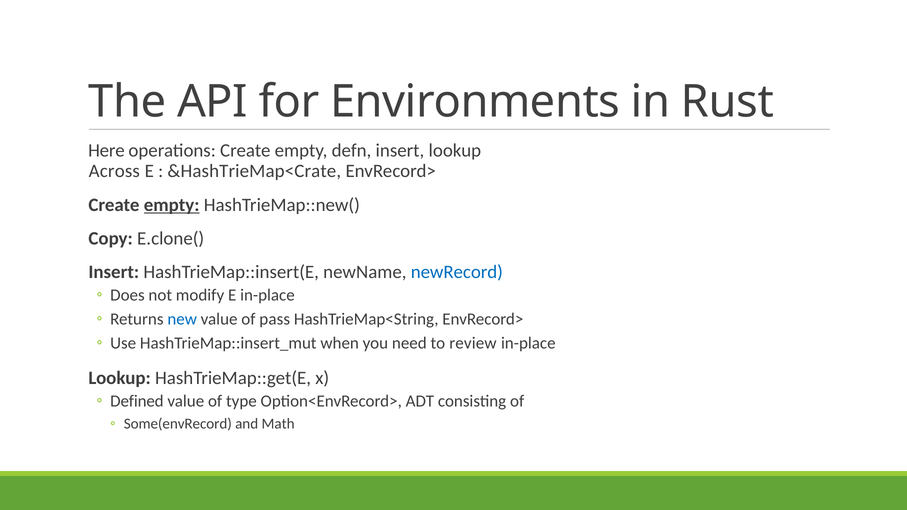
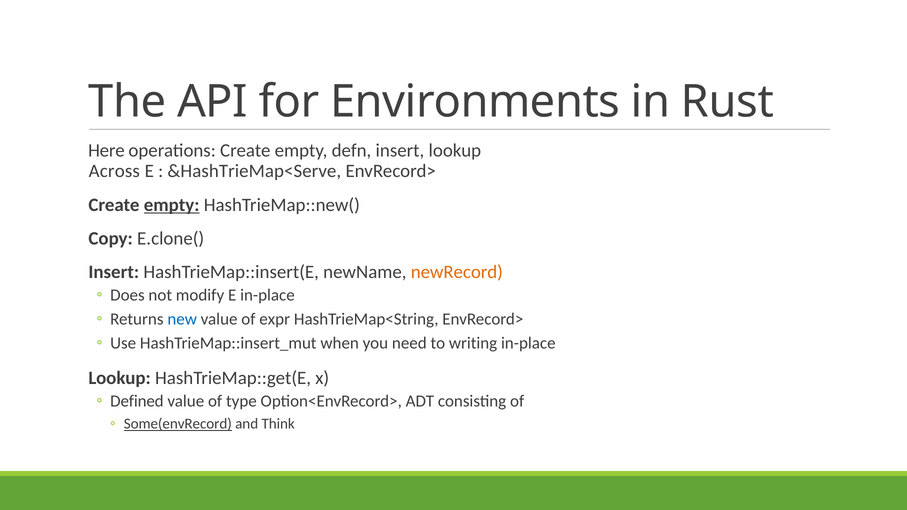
&HashTrieMap<Crate: &HashTrieMap<Crate -> &HashTrieMap<Serve
newRecord colour: blue -> orange
pass: pass -> expr
review: review -> writing
Some(envRecord underline: none -> present
Math: Math -> Think
